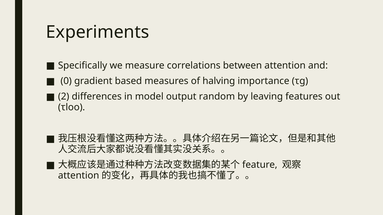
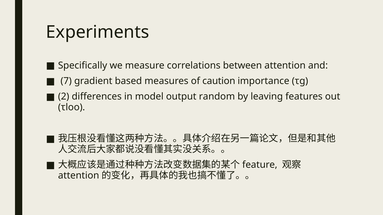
0: 0 -> 7
halving: halving -> caution
